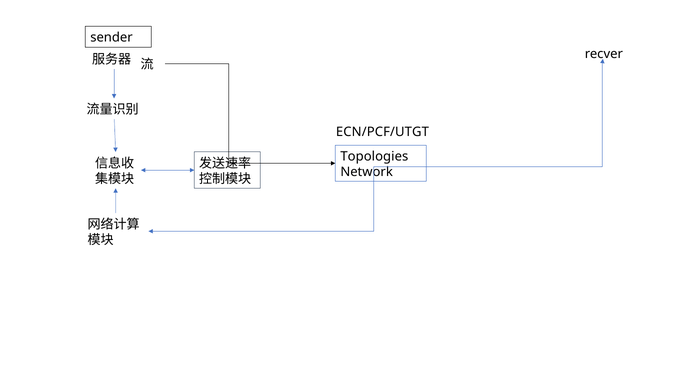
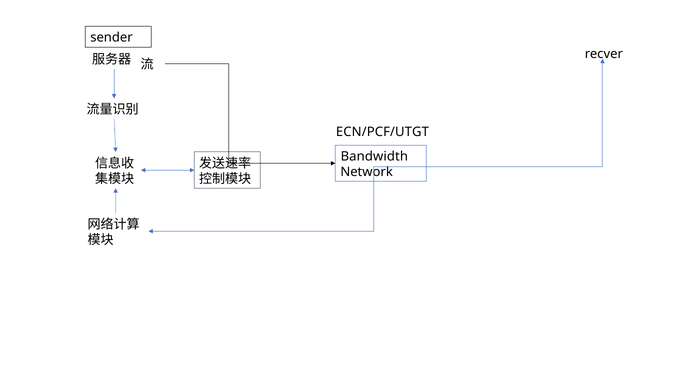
Topologies: Topologies -> Bandwidth
